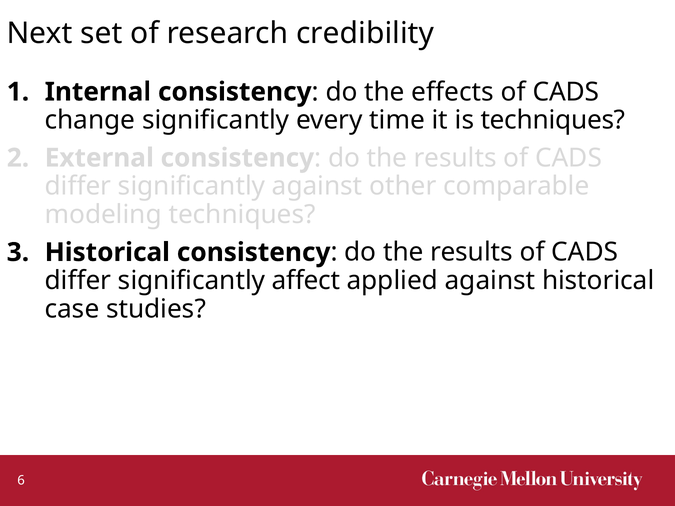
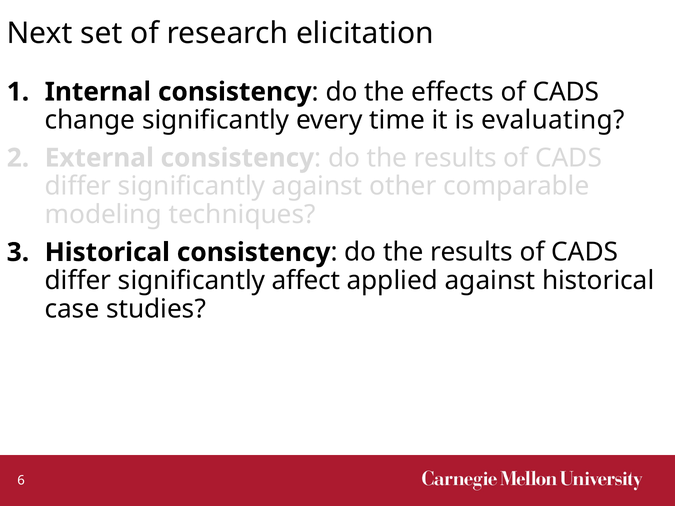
credibility: credibility -> elicitation
is techniques: techniques -> evaluating
